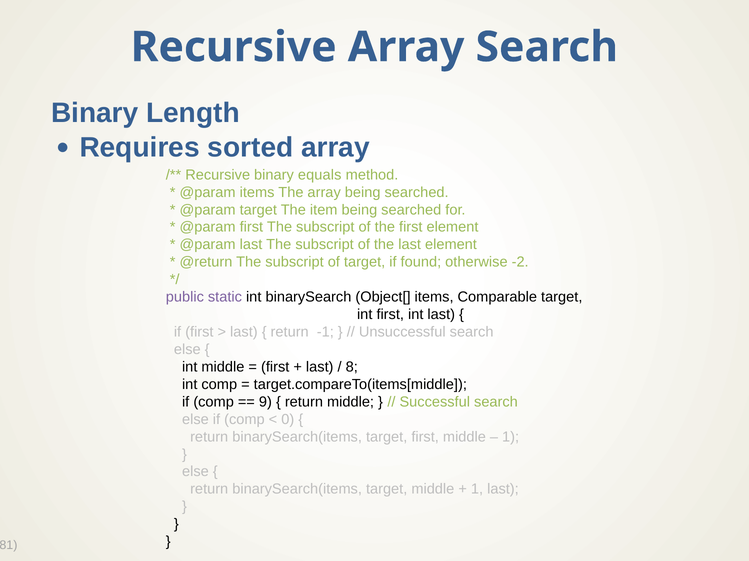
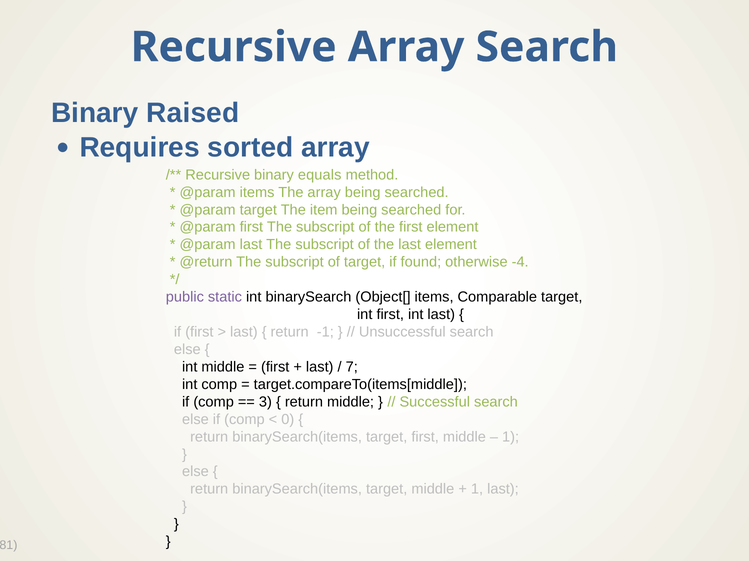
Length: Length -> Raised
-2: -2 -> -4
8: 8 -> 7
9: 9 -> 3
